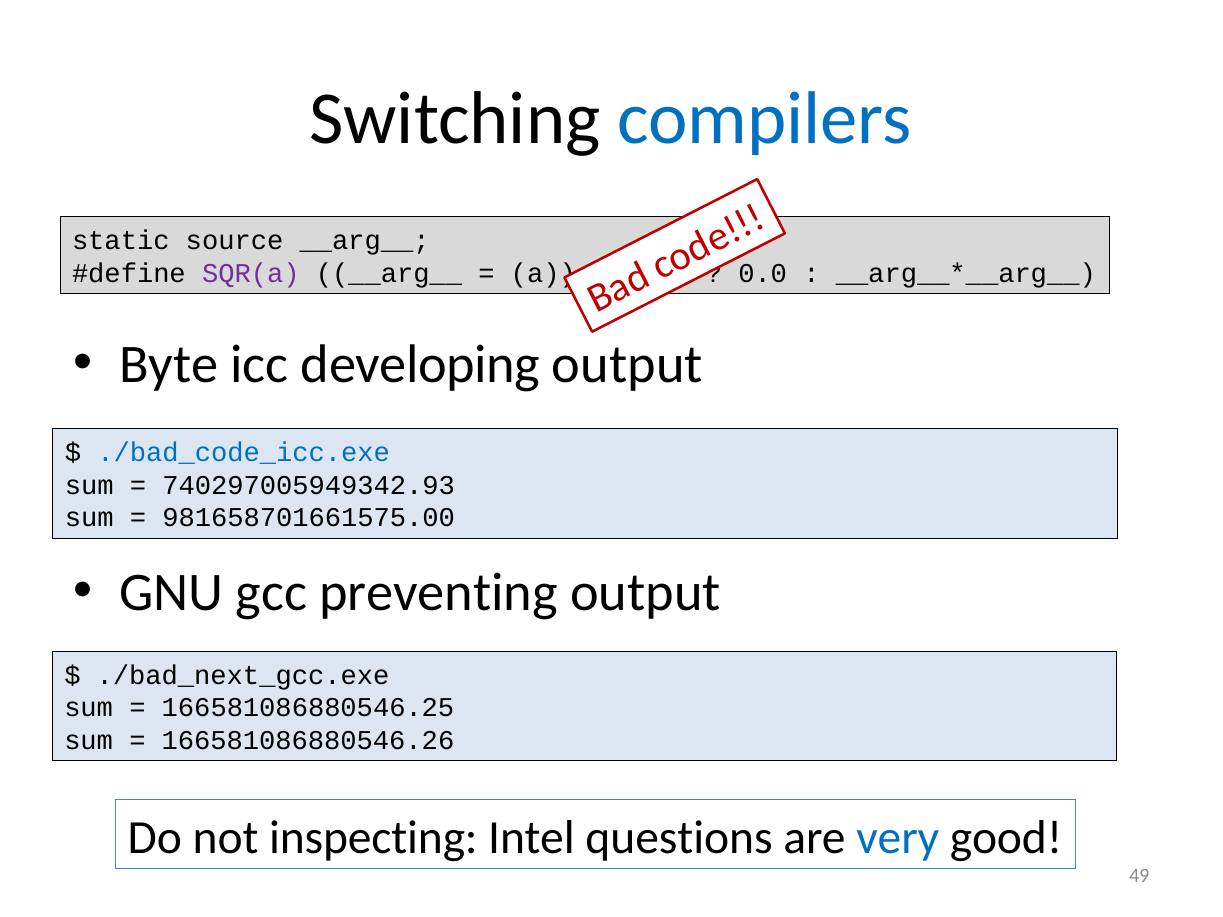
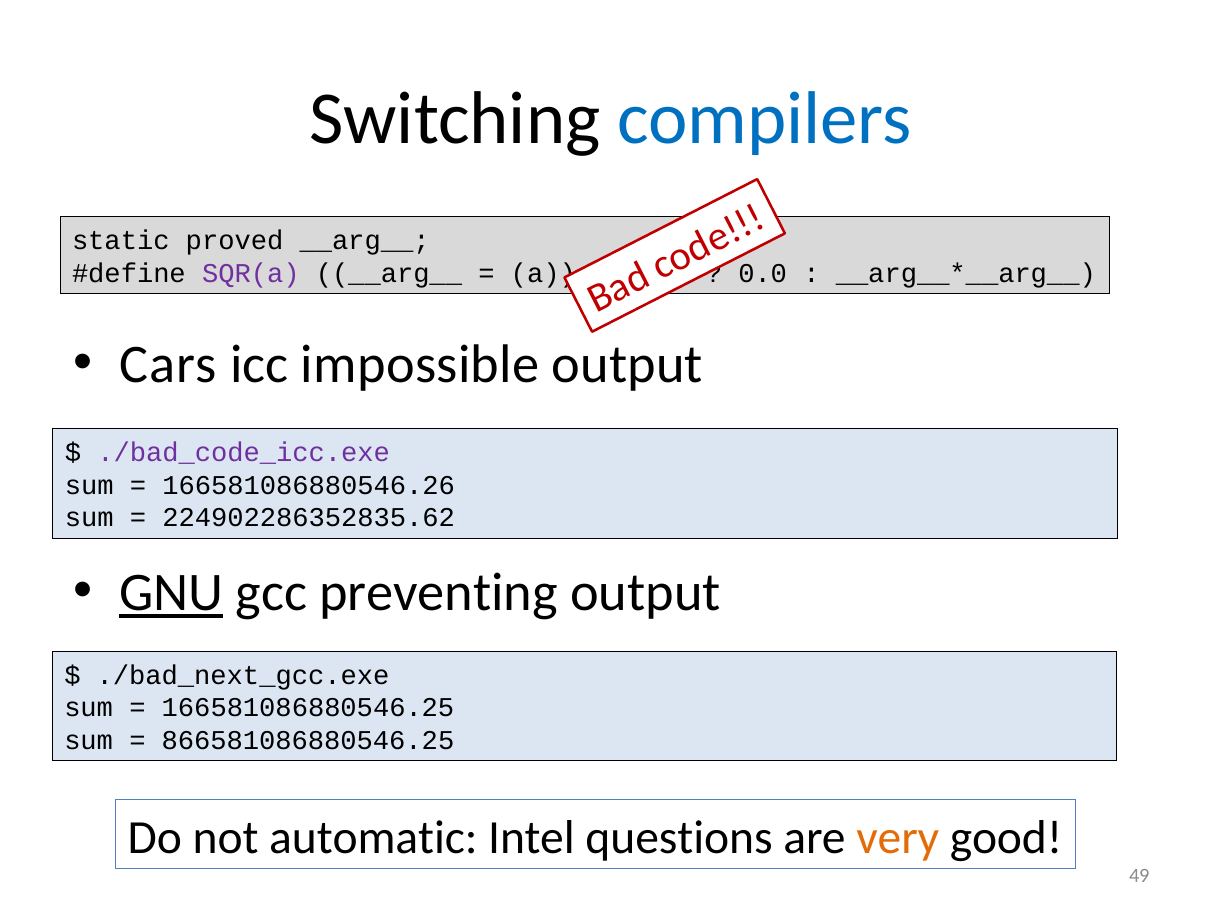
source: source -> proved
Byte: Byte -> Cars
developing: developing -> impossible
./bad_code_icc.exe colour: blue -> purple
740297005949342.93: 740297005949342.93 -> 166581086880546.26
981658701661575.00: 981658701661575.00 -> 224902286352835.62
GNU underline: none -> present
166581086880546.26: 166581086880546.26 -> 866581086880546.25
inspecting: inspecting -> automatic
very colour: blue -> orange
